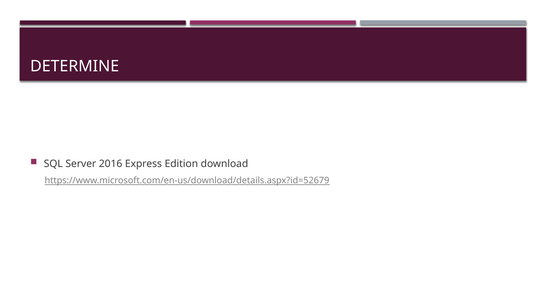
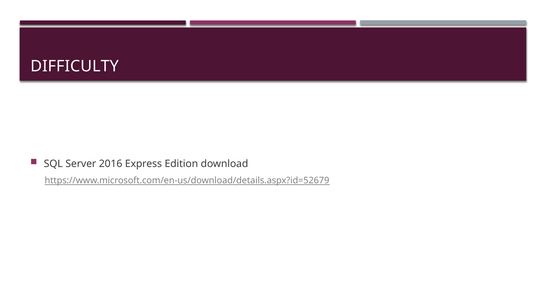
DETERMINE: DETERMINE -> DIFFICULTY
